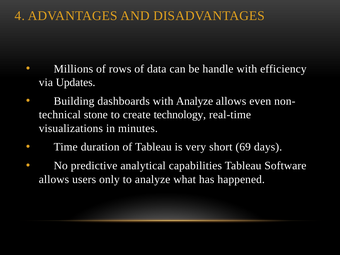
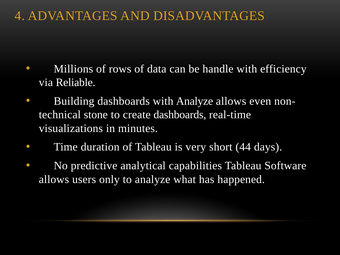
Updates: Updates -> Reliable
create technology: technology -> dashboards
69: 69 -> 44
